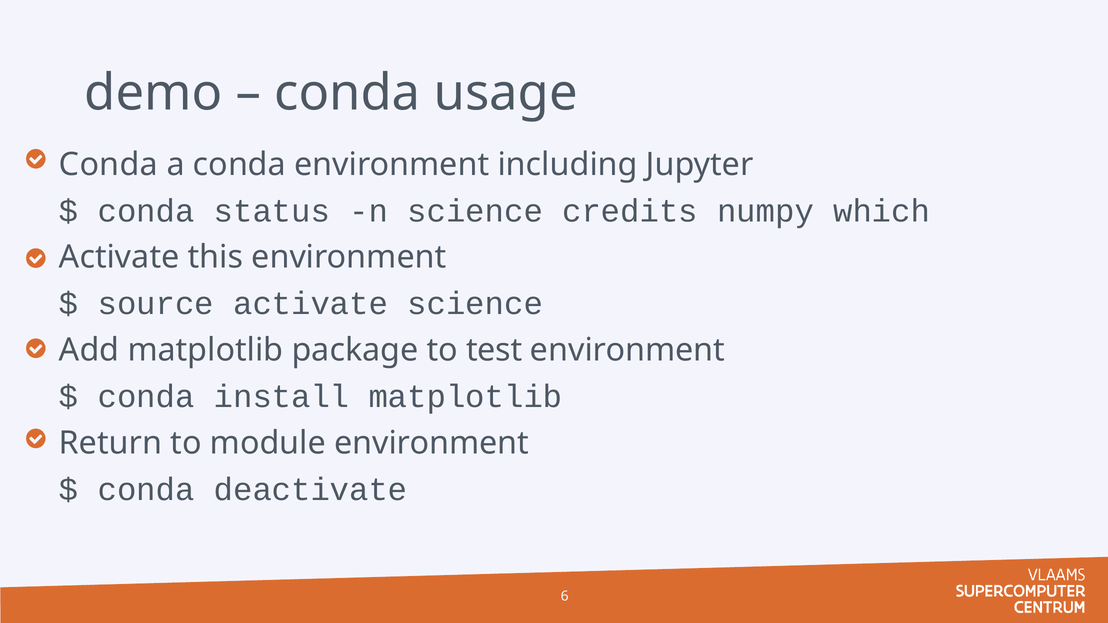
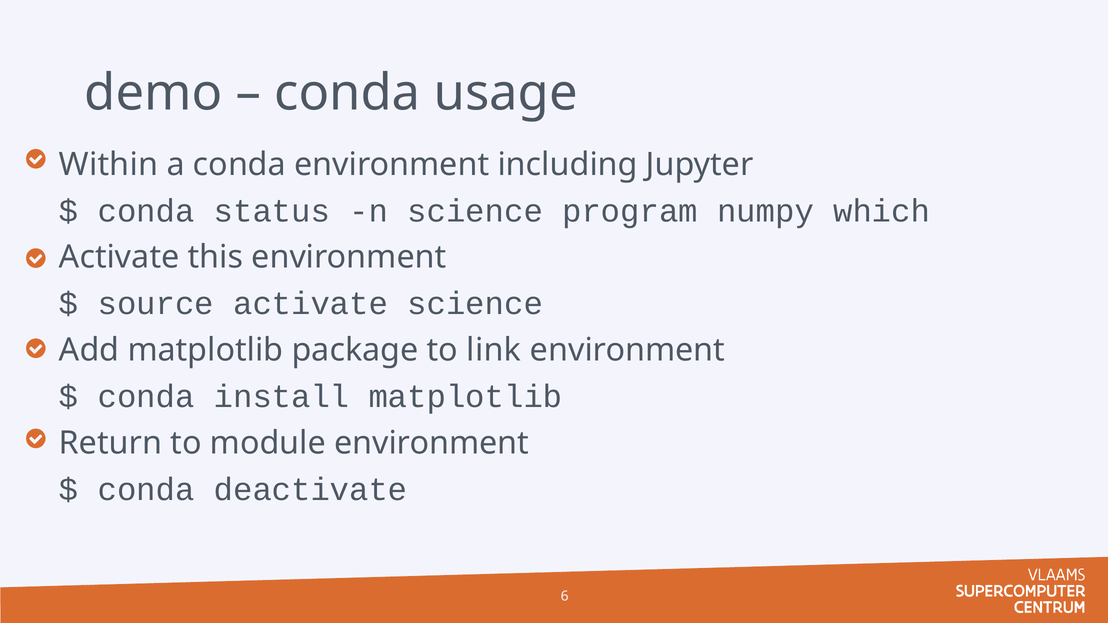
Conda at (108, 164): Conda -> Within
credits: credits -> program
test: test -> link
